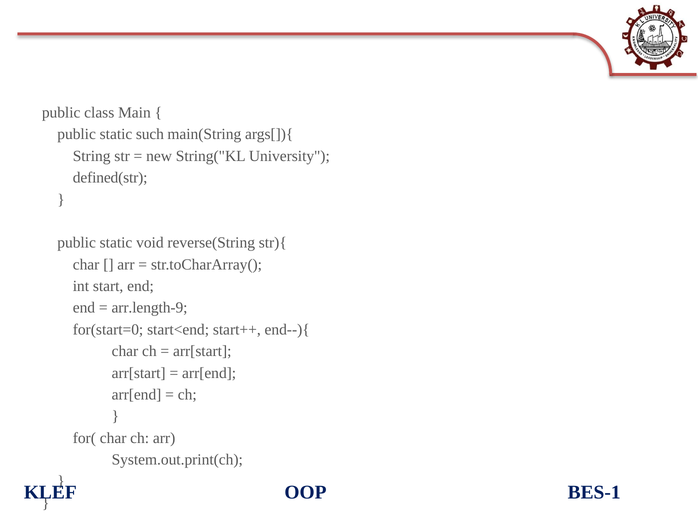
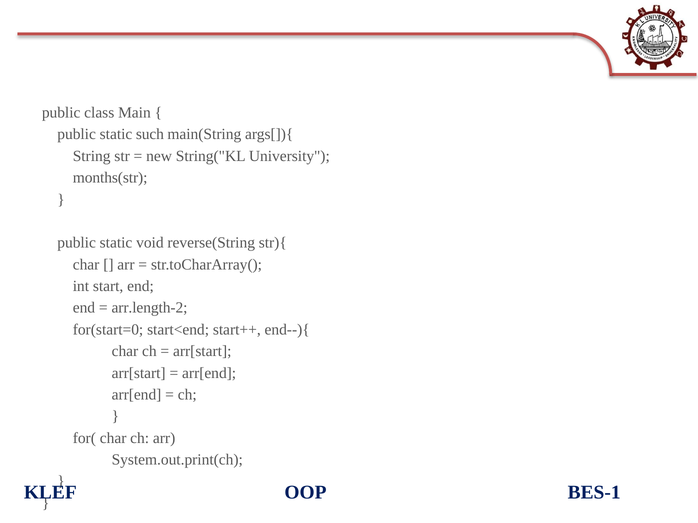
defined(str: defined(str -> months(str
arr.length-9: arr.length-9 -> arr.length-2
